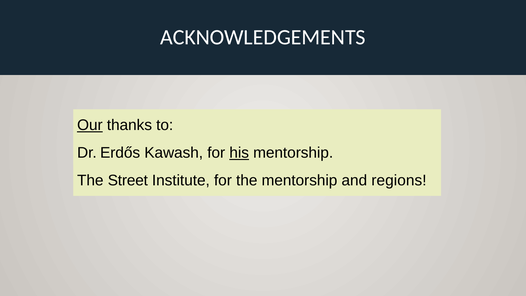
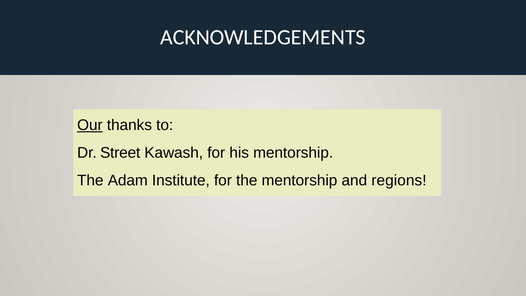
Erdős: Erdős -> Street
his underline: present -> none
Street: Street -> Adam
